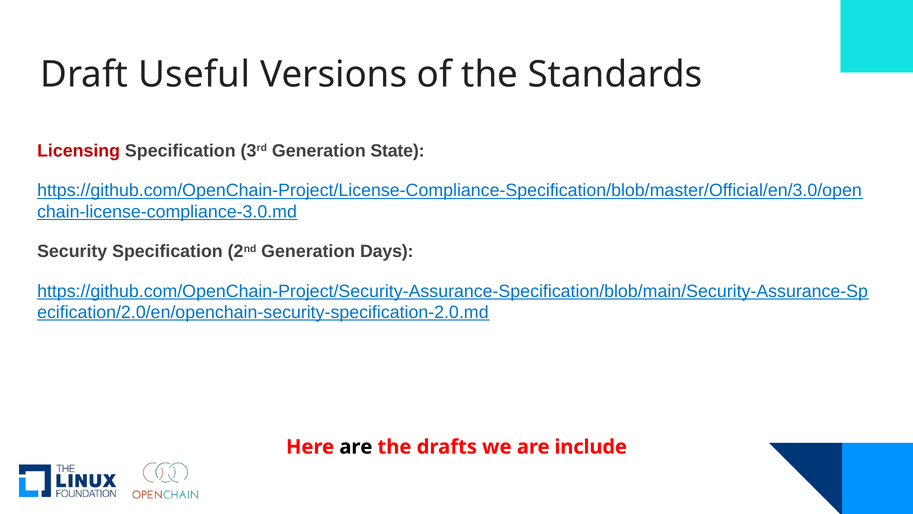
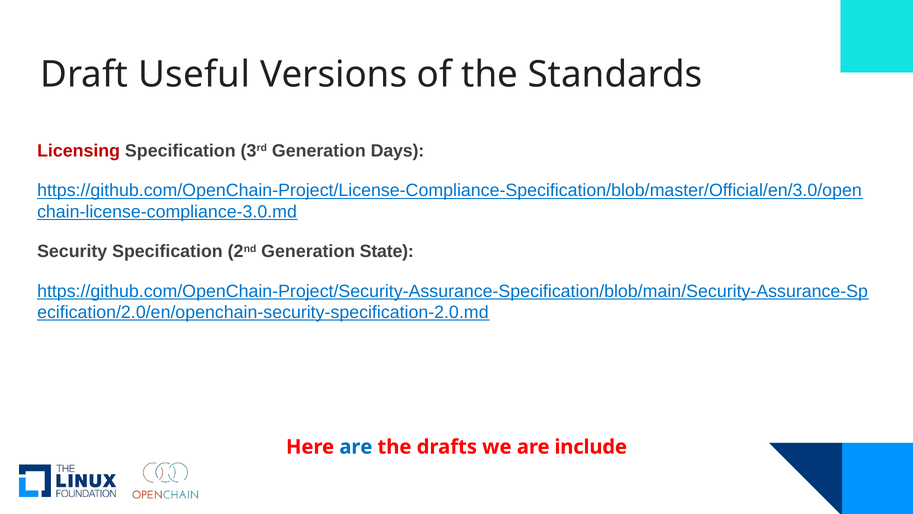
State: State -> Days
Days: Days -> State
are at (356, 447) colour: black -> blue
